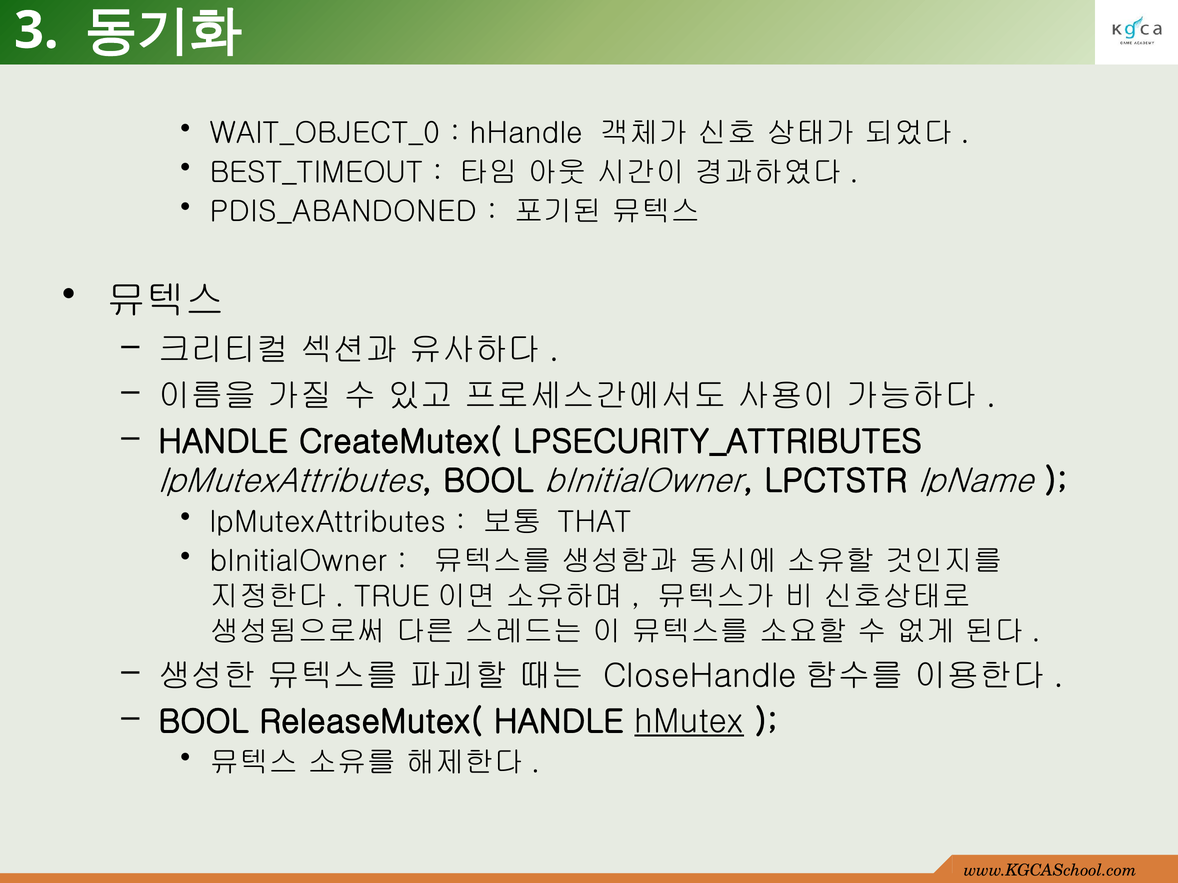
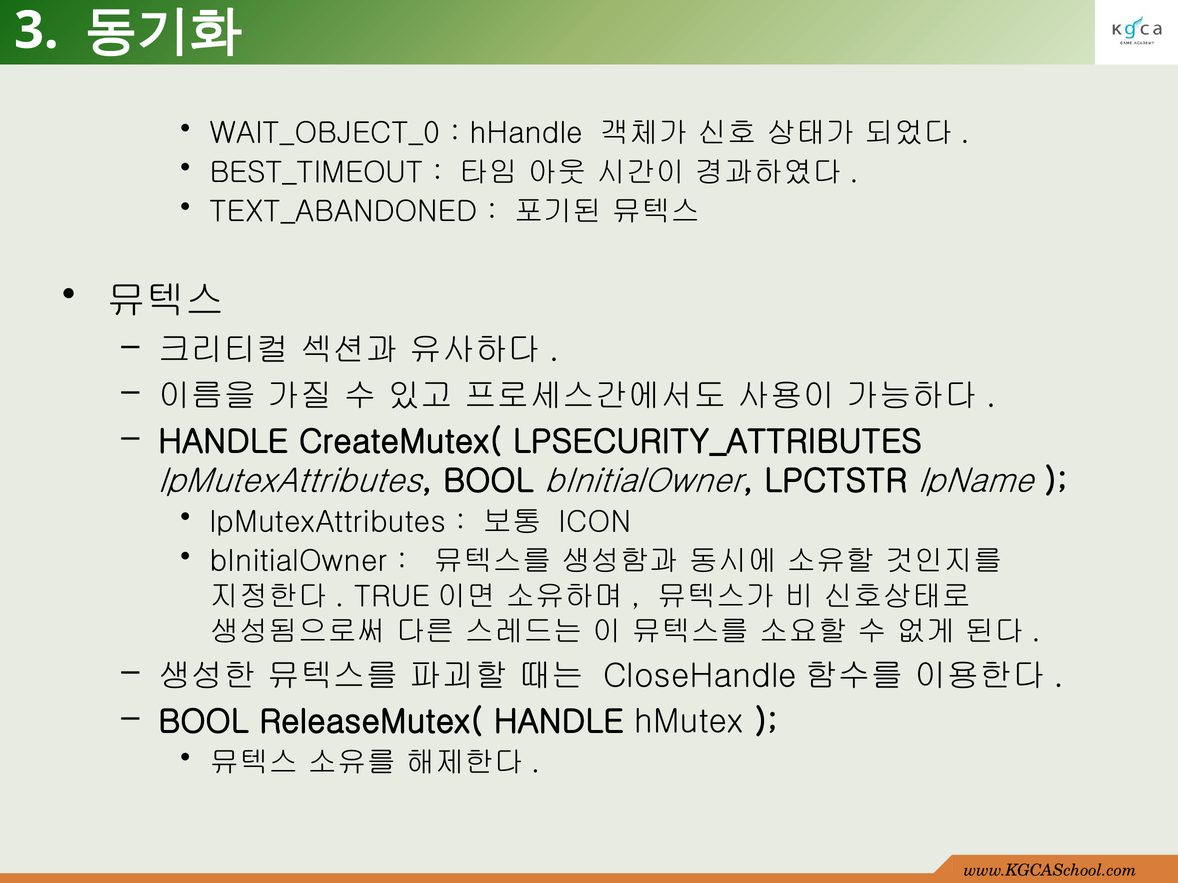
PDIS_ABANDONED: PDIS_ABANDONED -> TEXT_ABANDONED
THAT: THAT -> ICON
hMutex underline: present -> none
